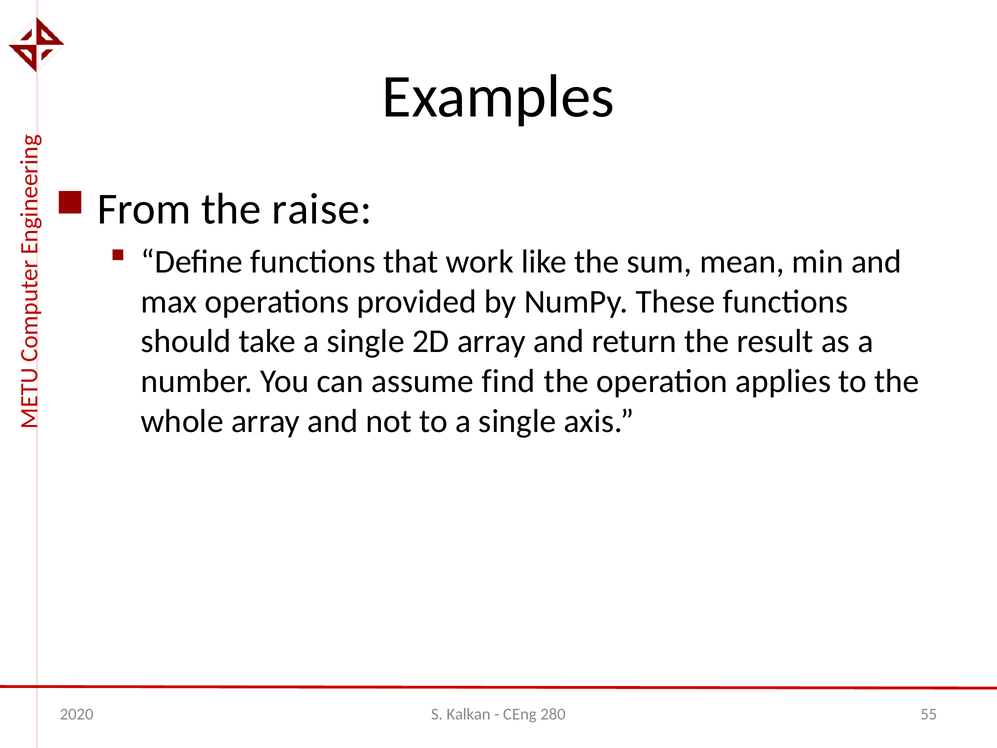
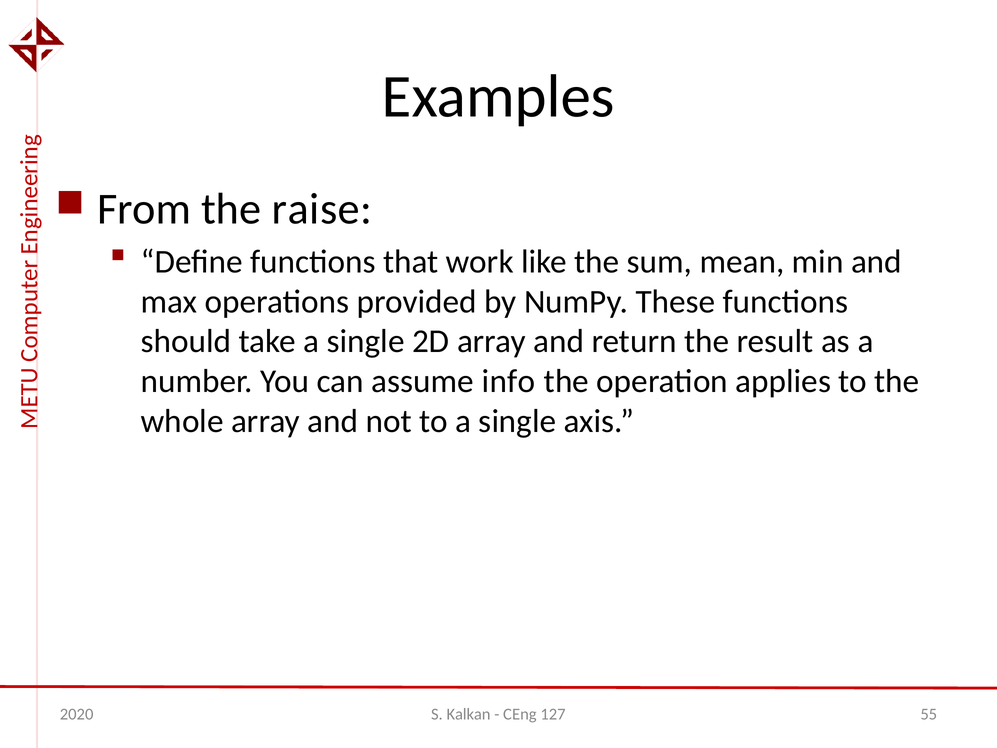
find: find -> info
280: 280 -> 127
